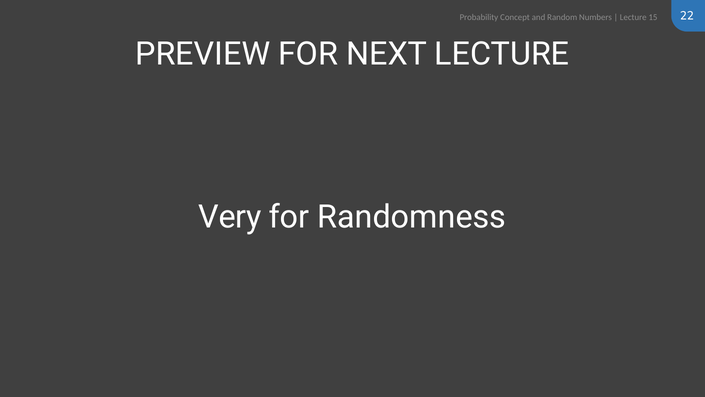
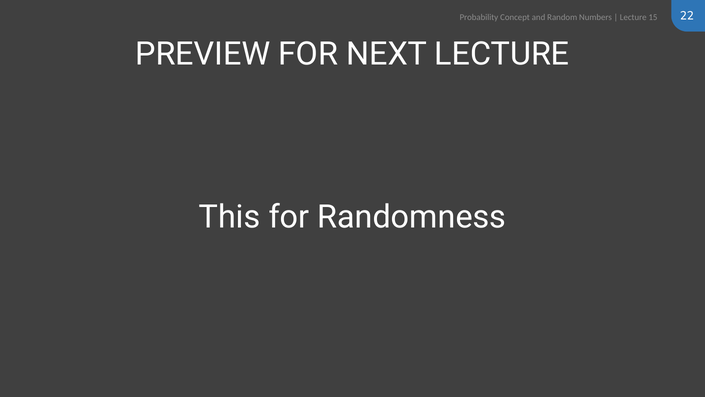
Very: Very -> This
